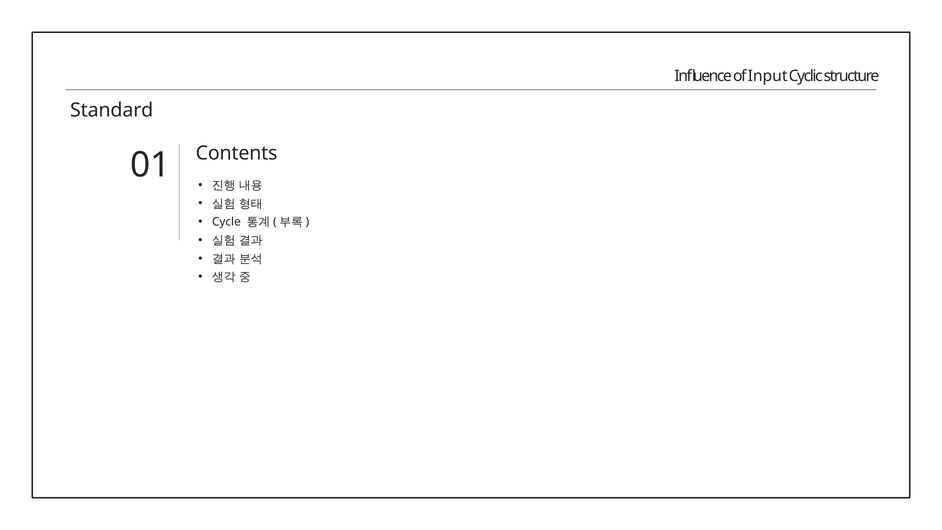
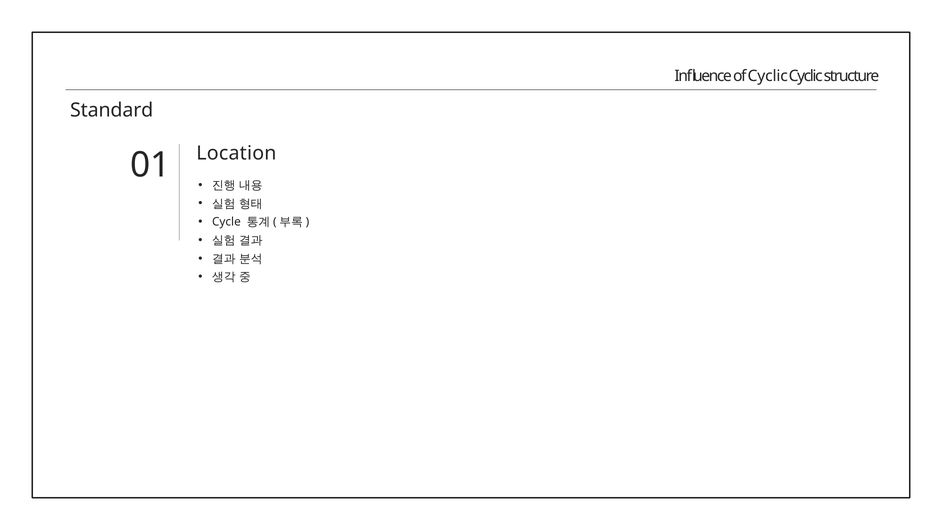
of Input: Input -> Cyclic
Contents: Contents -> Location
